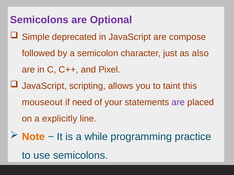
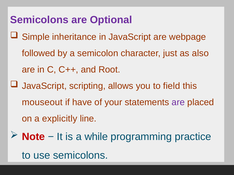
deprecated: deprecated -> inheritance
compose: compose -> webpage
Pixel: Pixel -> Root
taint: taint -> field
need: need -> have
Note colour: orange -> red
